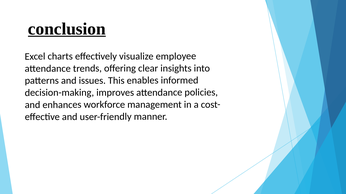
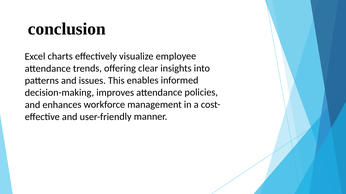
conclusion underline: present -> none
